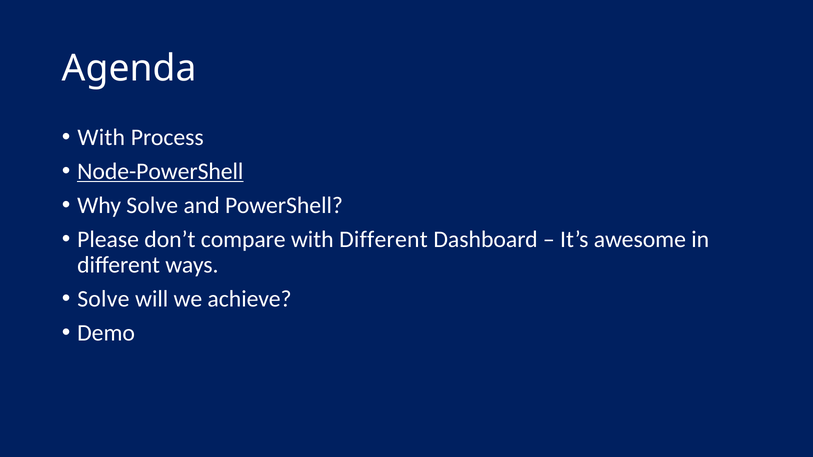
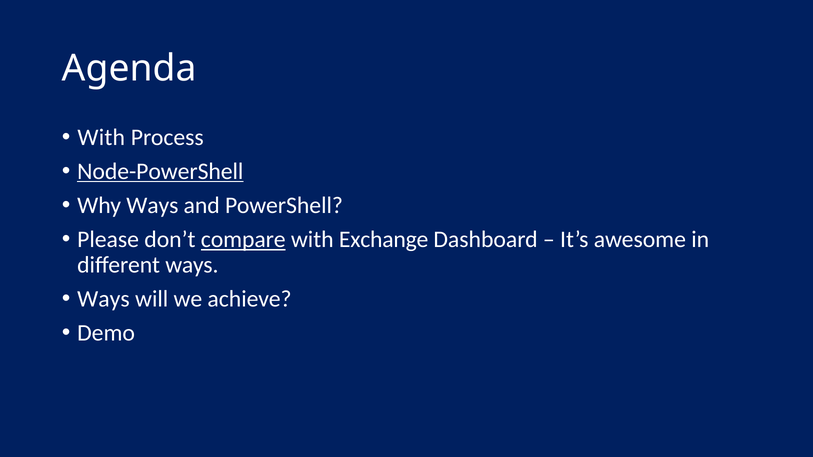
Why Solve: Solve -> Ways
compare underline: none -> present
with Different: Different -> Exchange
Solve at (103, 299): Solve -> Ways
